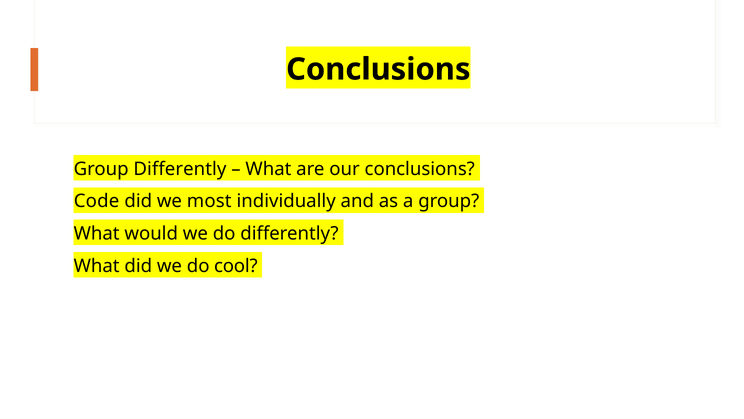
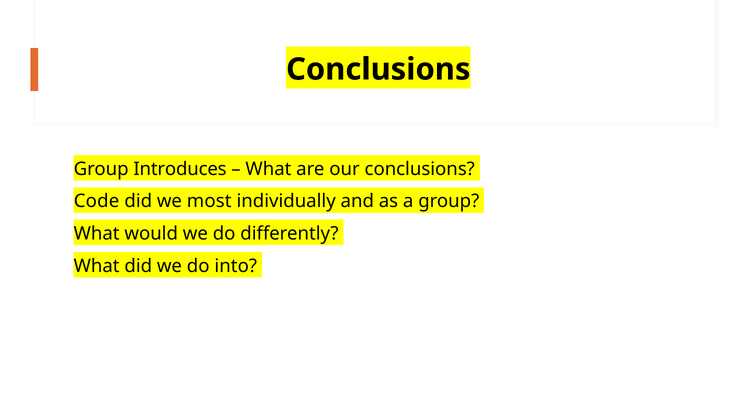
Group Differently: Differently -> Introduces
cool: cool -> into
